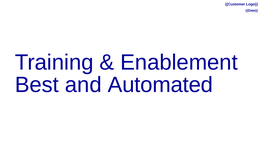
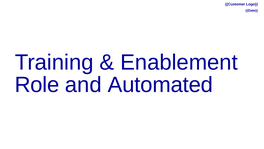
Best: Best -> Role
